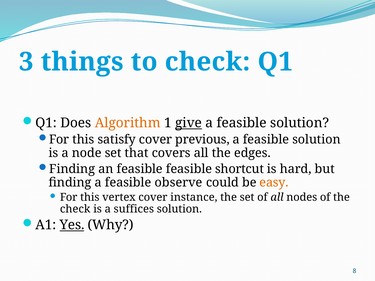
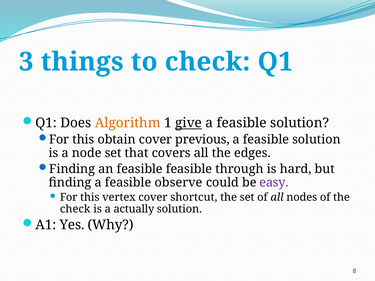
satisfy: satisfy -> obtain
shortcut: shortcut -> through
easy colour: orange -> purple
instance: instance -> shortcut
suffices: suffices -> actually
Yes underline: present -> none
